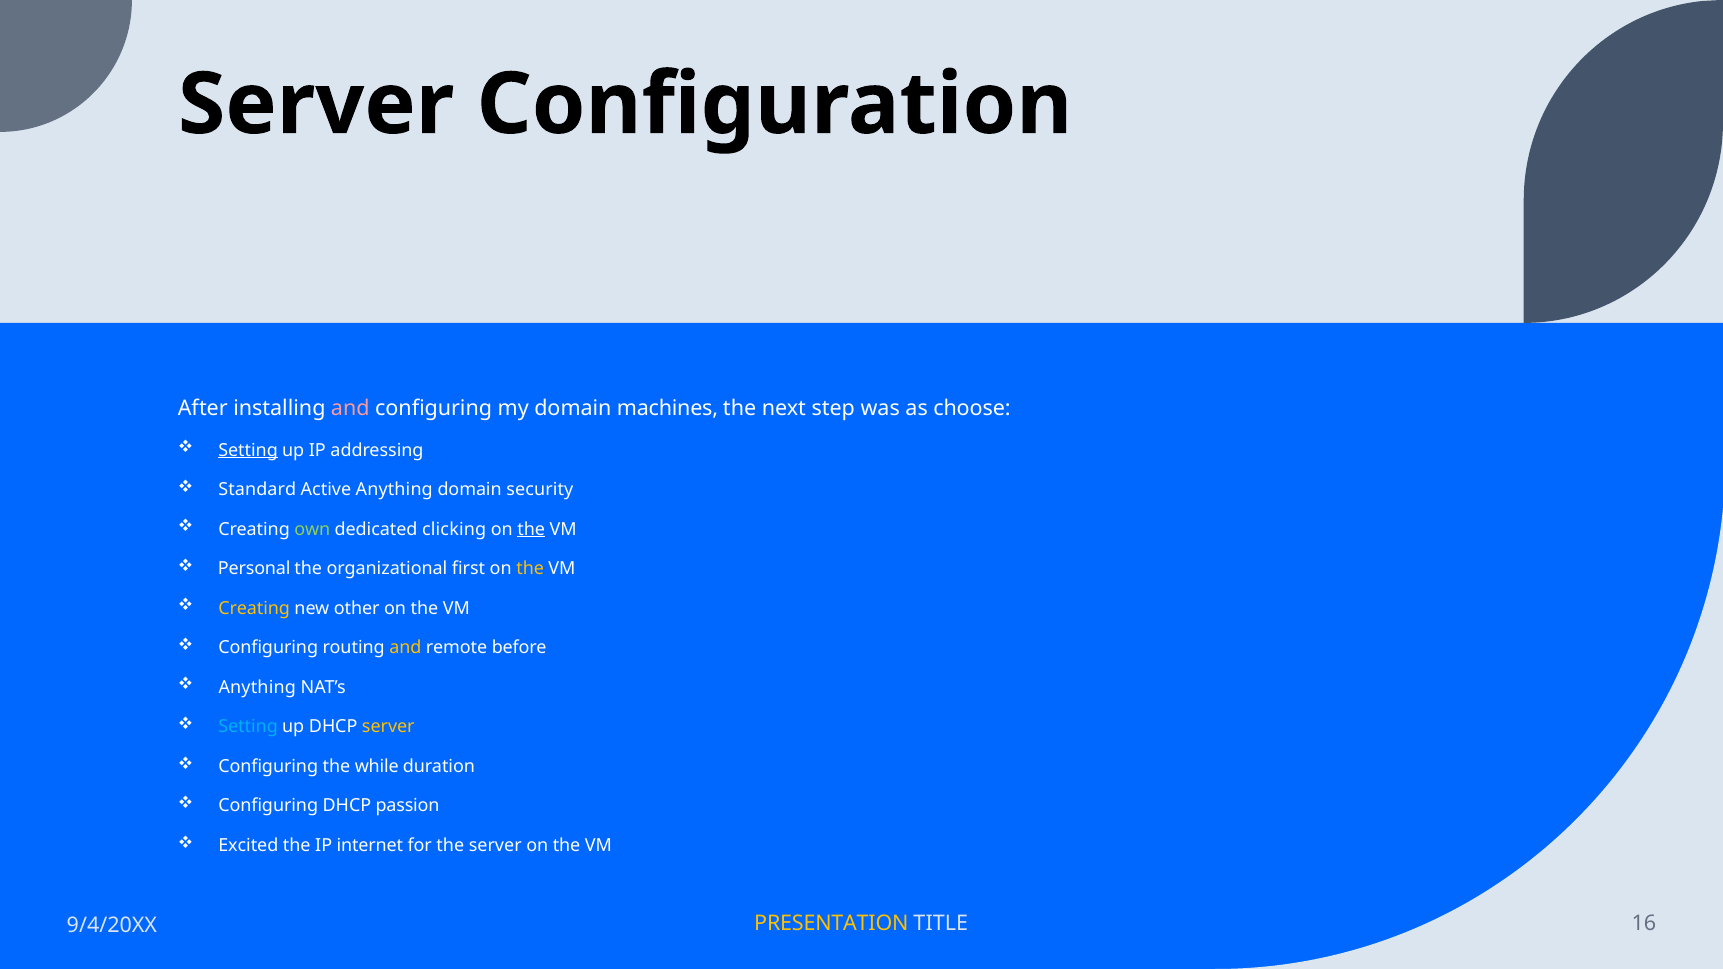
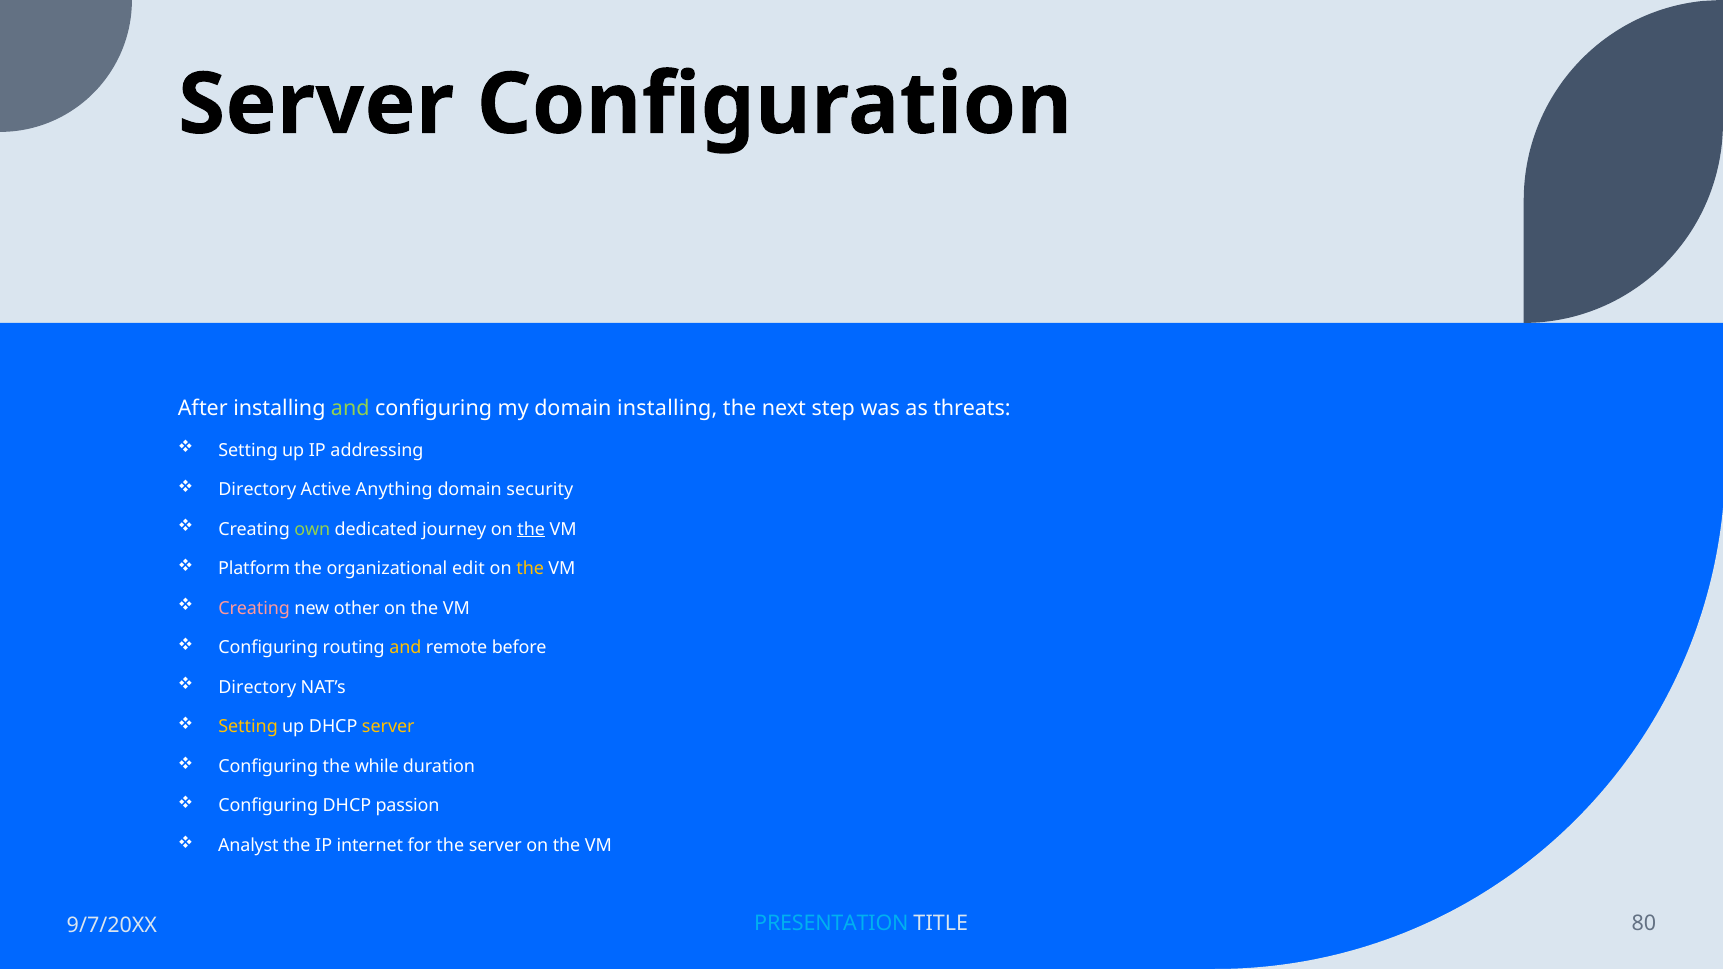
and at (350, 409) colour: pink -> light green
domain machines: machines -> installing
choose: choose -> threats
Setting at (248, 450) underline: present -> none
Standard at (257, 490): Standard -> Directory
clicking: clicking -> journey
Personal: Personal -> Platform
first: first -> edit
Creating at (254, 608) colour: yellow -> pink
Anything at (257, 687): Anything -> Directory
Setting at (248, 727) colour: light blue -> yellow
Excited: Excited -> Analyst
PRESENTATION colour: yellow -> light blue
16: 16 -> 80
9/4/20XX: 9/4/20XX -> 9/7/20XX
